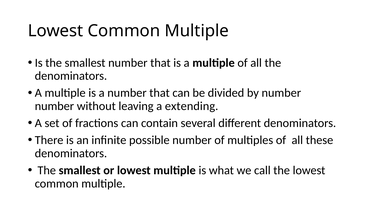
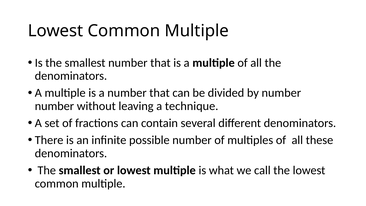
extending: extending -> technique
